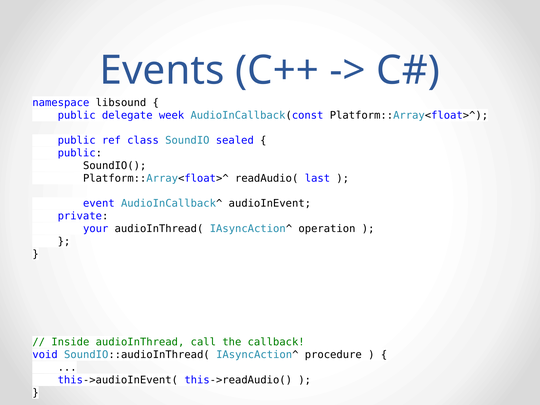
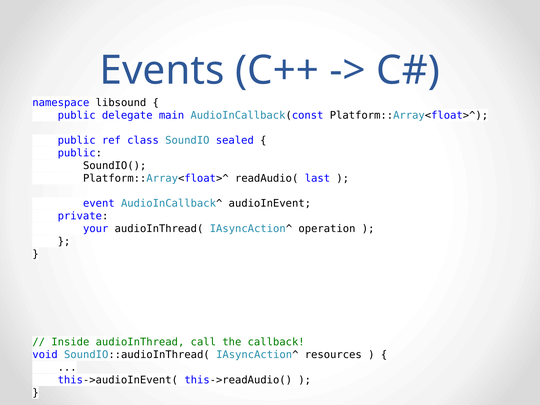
week: week -> main
procedure: procedure -> resources
